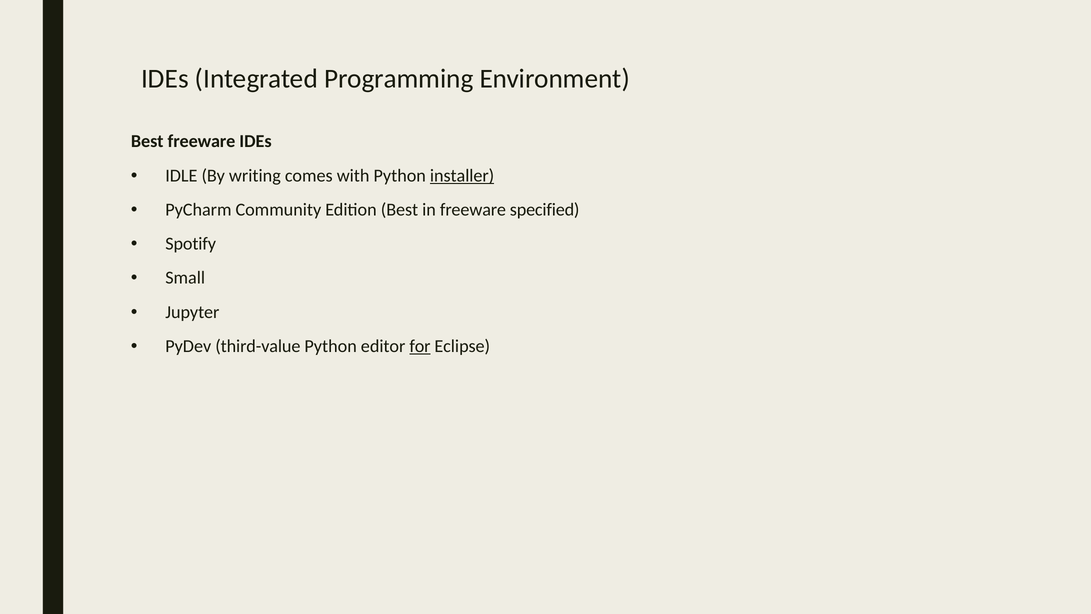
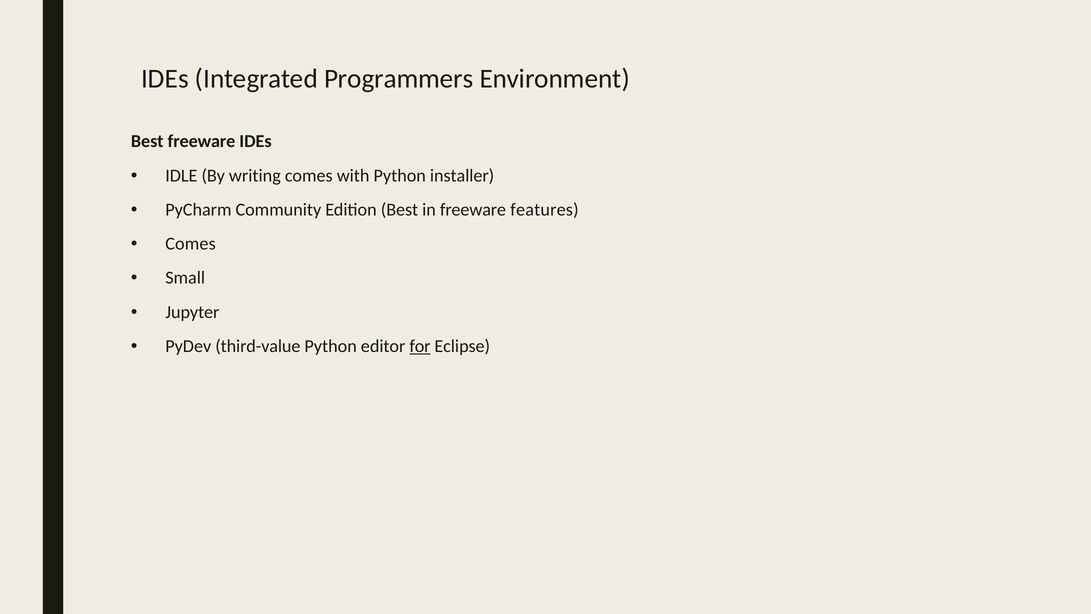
Programming: Programming -> Programmers
installer underline: present -> none
specified: specified -> features
Spotify at (191, 244): Spotify -> Comes
